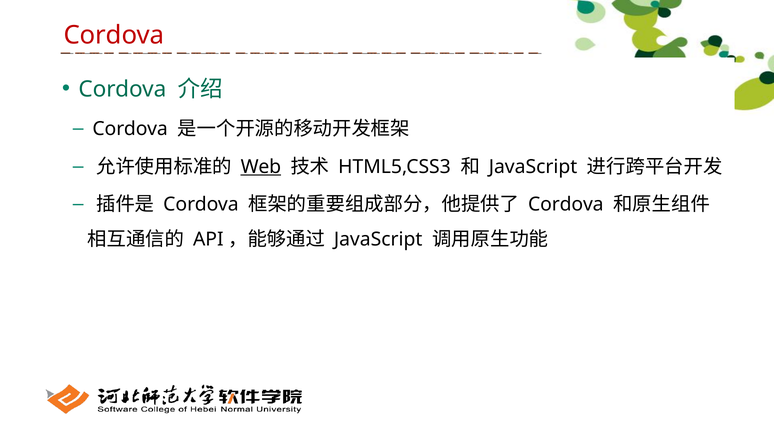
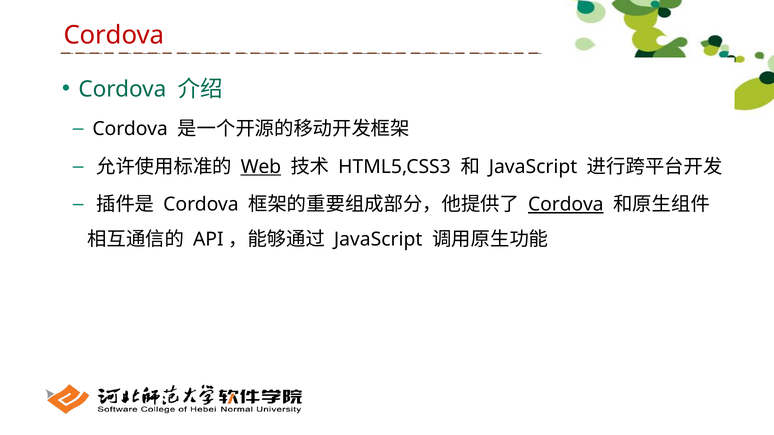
Cordova at (566, 205) underline: none -> present
